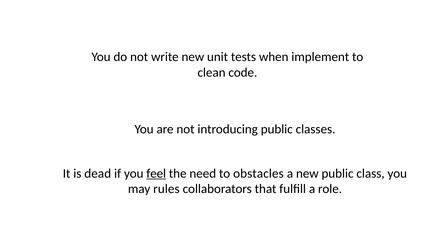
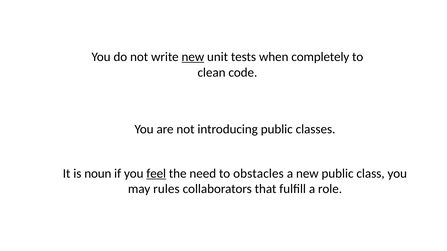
new at (193, 57) underline: none -> present
implement: implement -> completely
dead: dead -> noun
